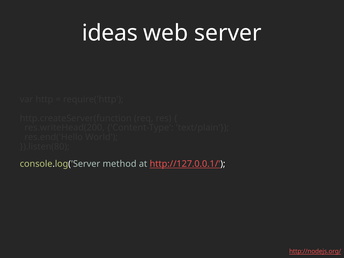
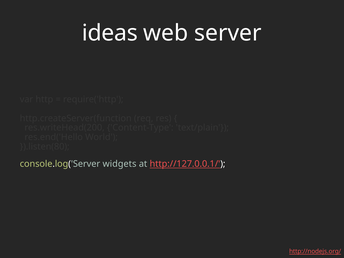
method: method -> widgets
